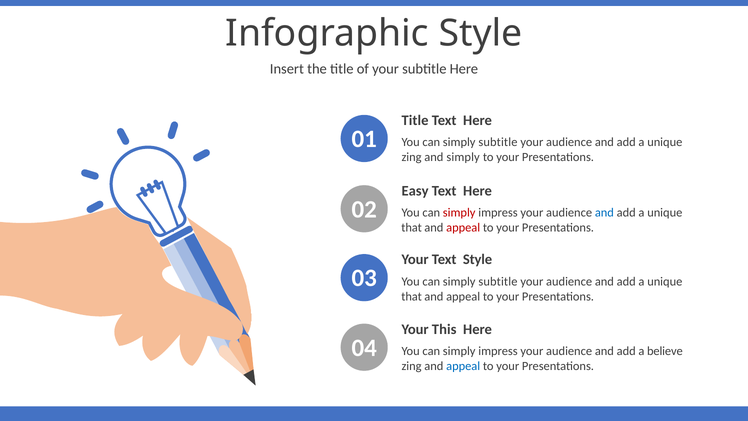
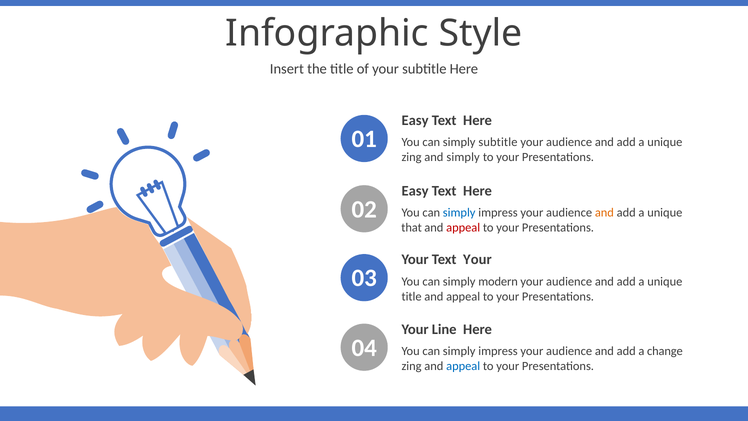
Title at (415, 120): Title -> Easy
simply at (459, 212) colour: red -> blue
and at (604, 212) colour: blue -> orange
Text Style: Style -> Your
subtitle at (498, 281): subtitle -> modern
that at (412, 296): that -> title
This: This -> Line
believe: believe -> change
